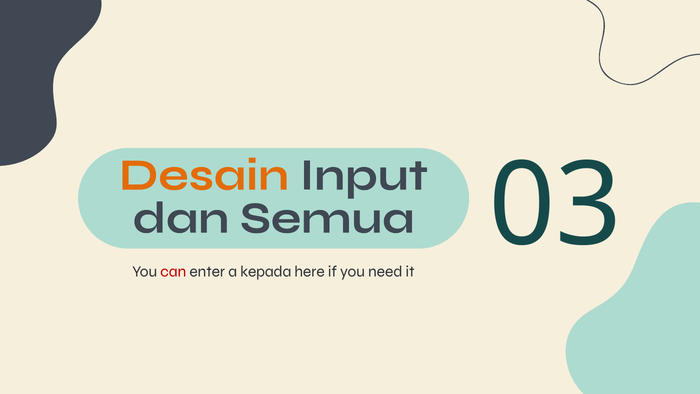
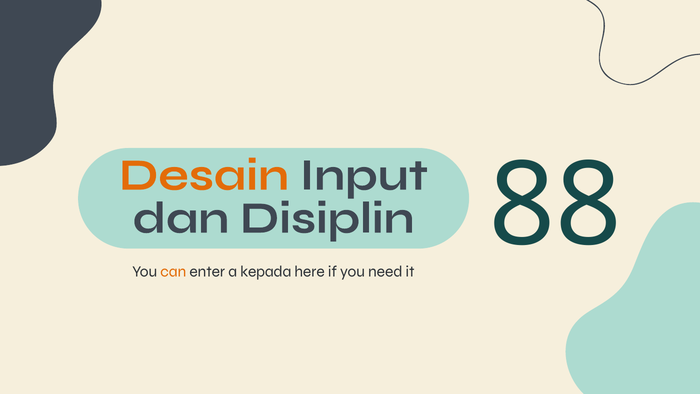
Semua: Semua -> Disiplin
can colour: red -> orange
03: 03 -> 88
